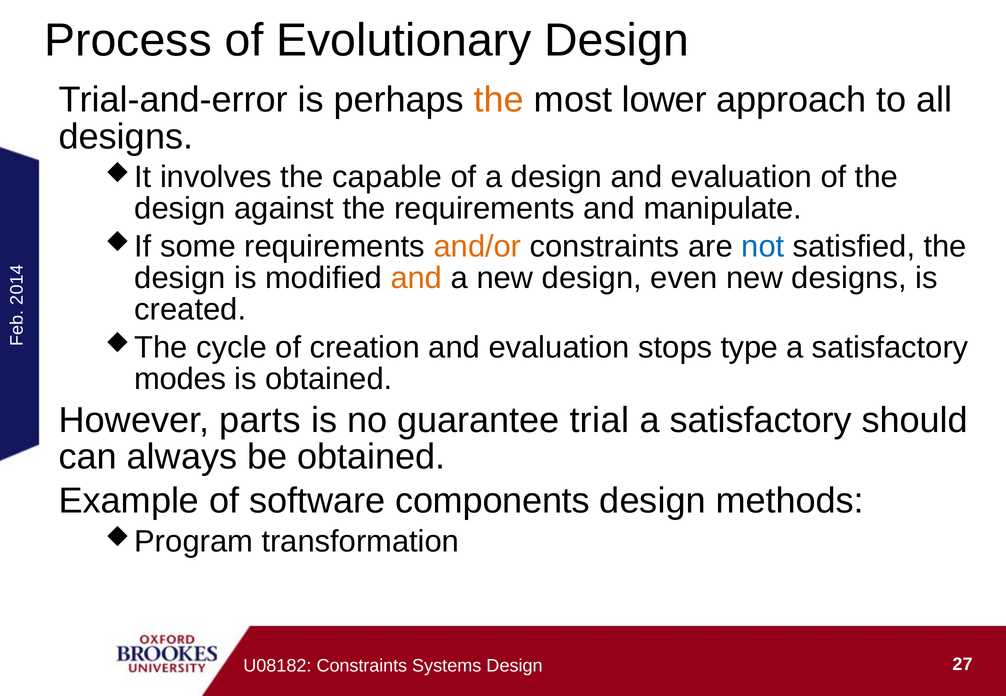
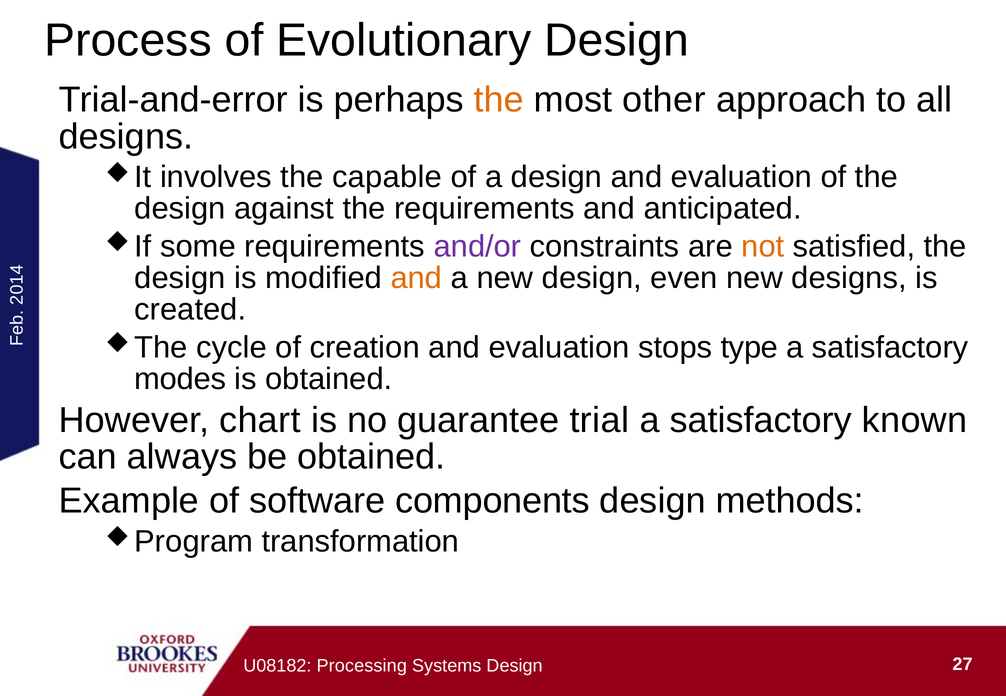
lower: lower -> other
manipulate: manipulate -> anticipated
and/or colour: orange -> purple
not colour: blue -> orange
parts: parts -> chart
should: should -> known
U08182 Constraints: Constraints -> Processing
